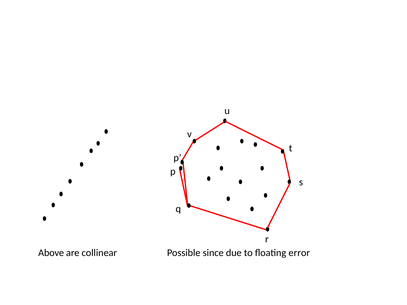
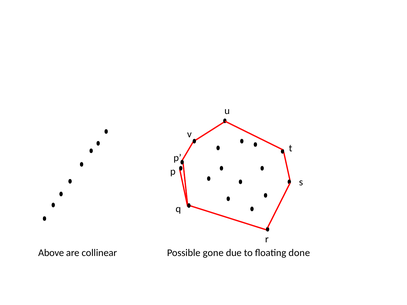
since: since -> gone
error: error -> done
